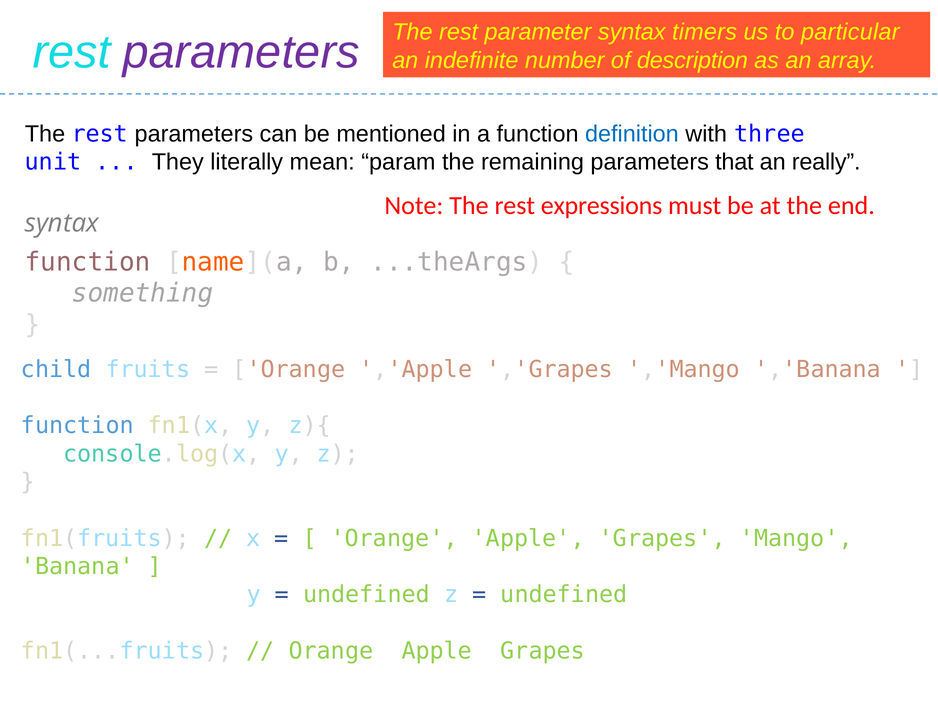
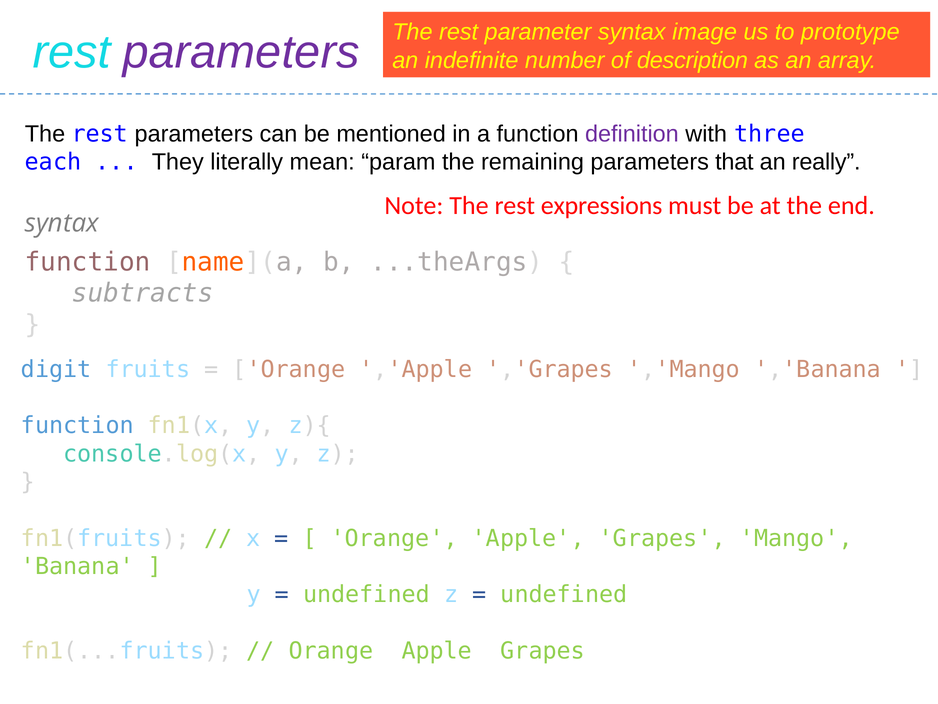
timers: timers -> image
particular: particular -> prototype
definition colour: blue -> purple
unit: unit -> each
something: something -> subtracts
child: child -> digit
